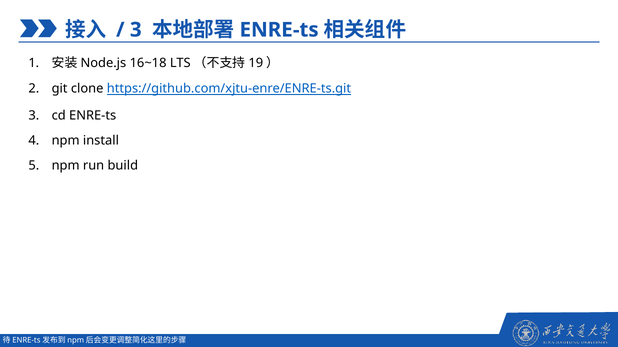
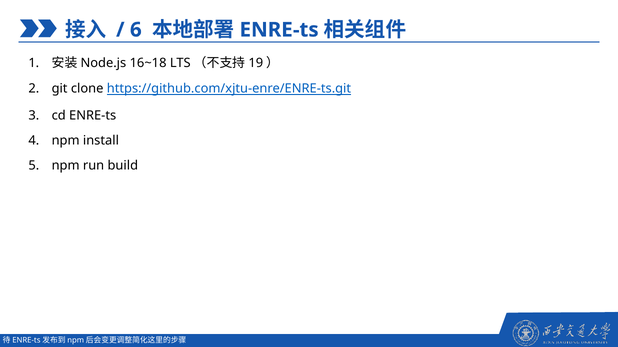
3 at (136, 30): 3 -> 6
